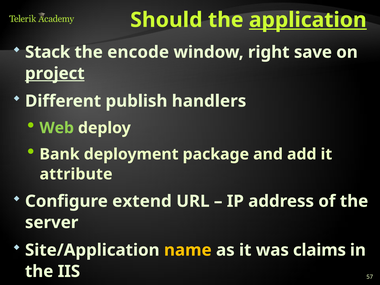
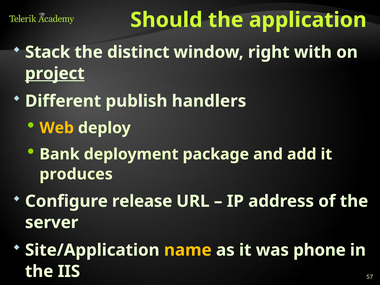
application underline: present -> none
encode: encode -> distinct
save: save -> with
Web colour: light green -> yellow
attribute: attribute -> produces
Configure extend: extend -> release
claims: claims -> phone
